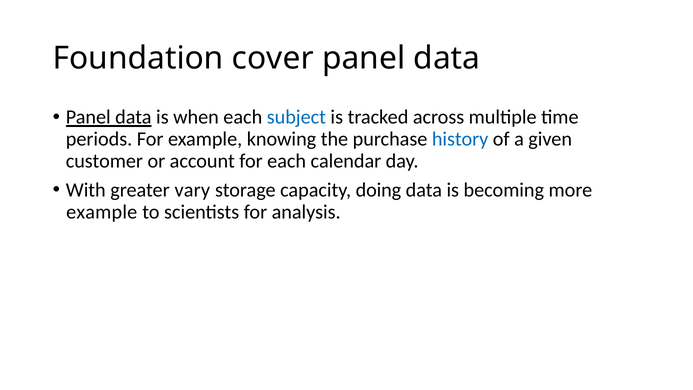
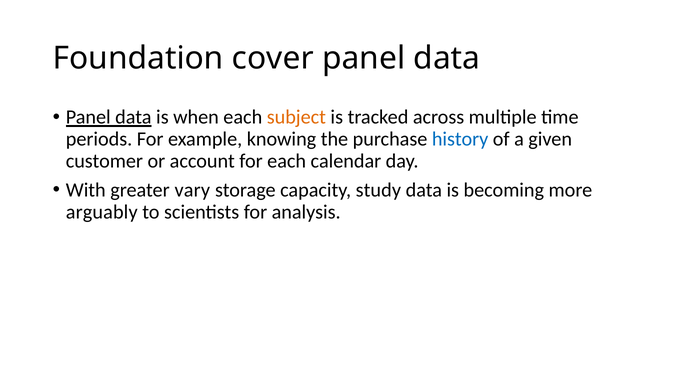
subject colour: blue -> orange
doing: doing -> study
example at (102, 212): example -> arguably
